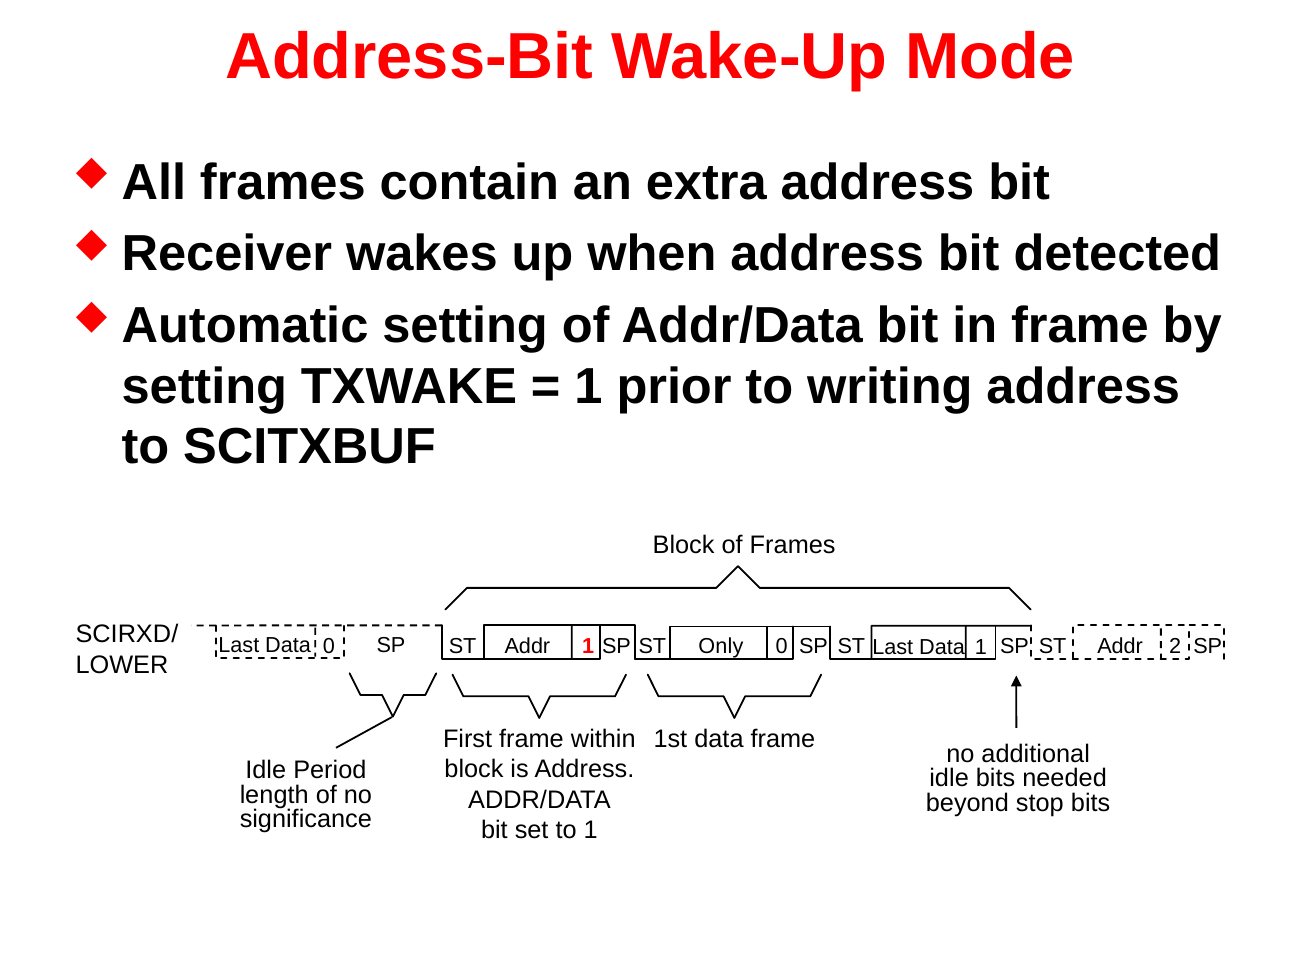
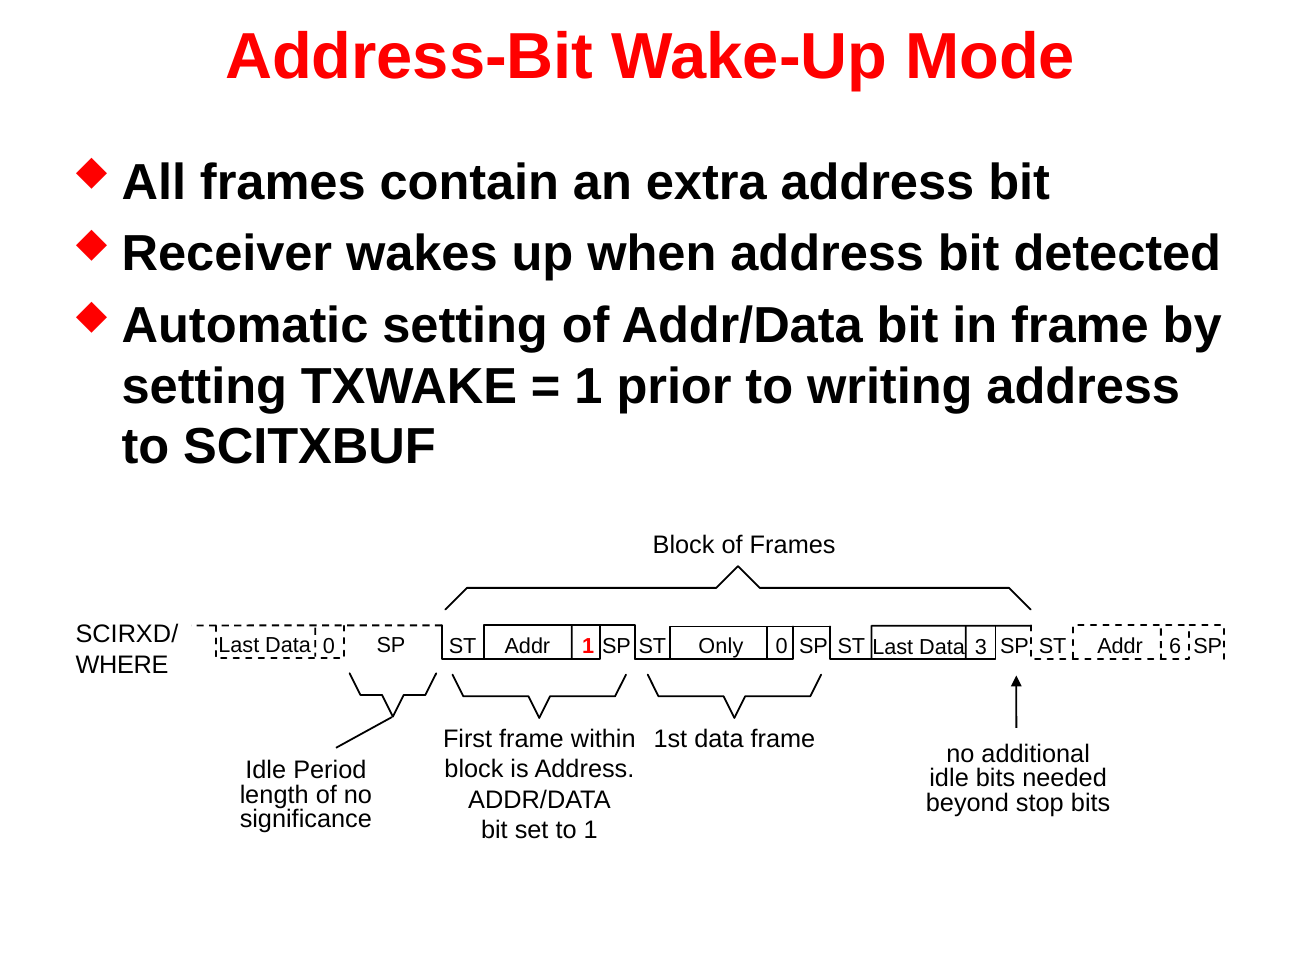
1 0 1: 1 -> 3
2: 2 -> 6
LOWER: LOWER -> WHERE
